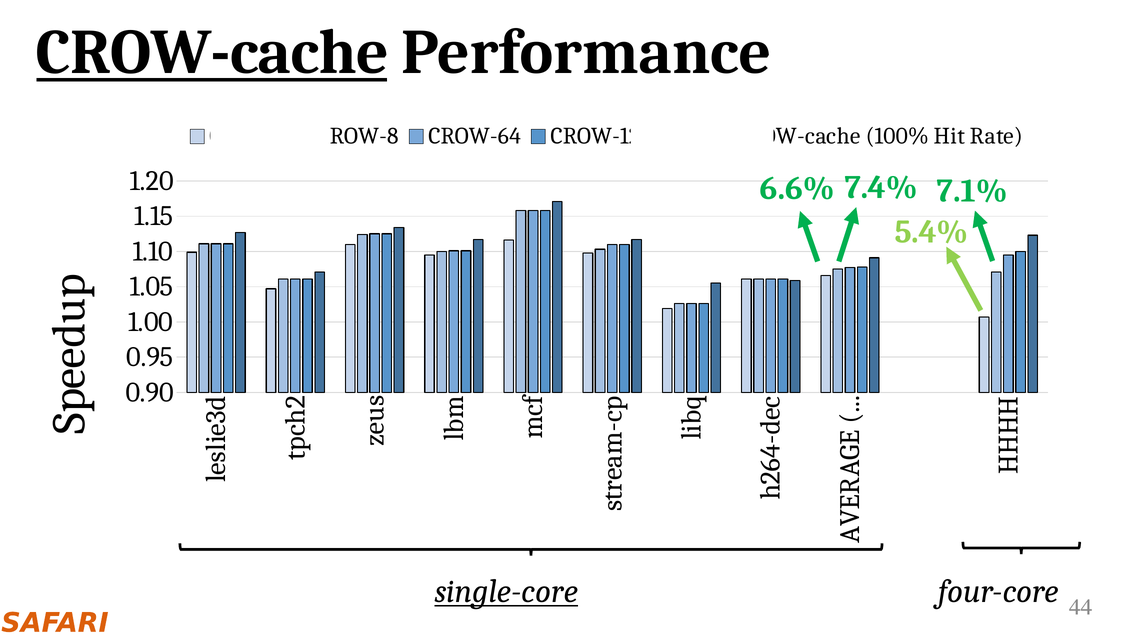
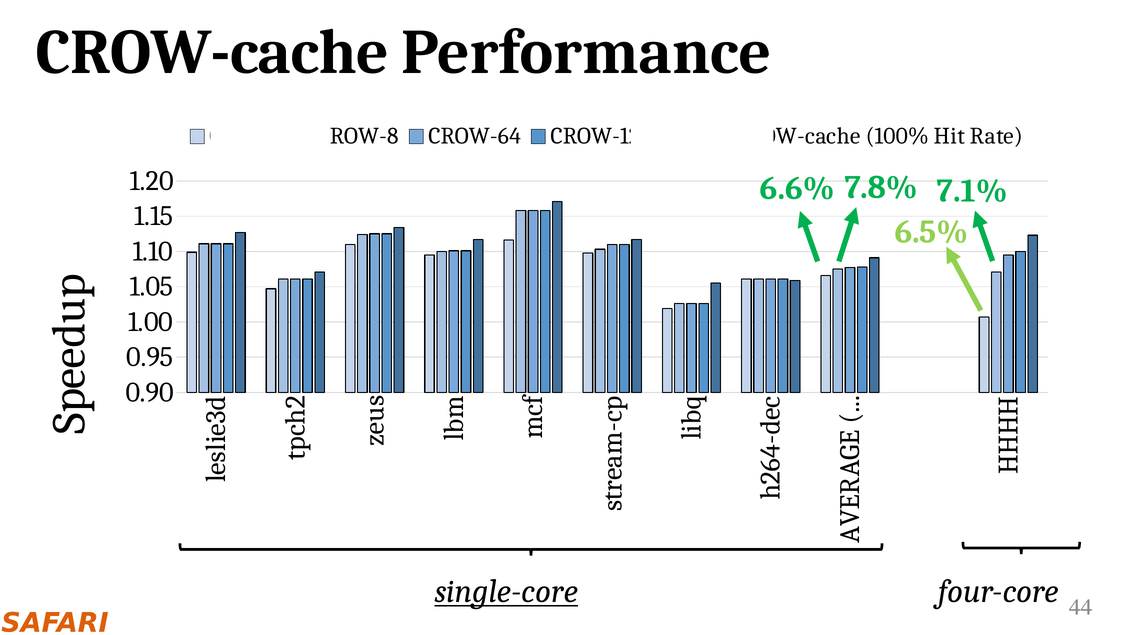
CROW-cache at (212, 53) underline: present -> none
7.4%: 7.4% -> 7.8%
5.4%: 5.4% -> 6.5%
